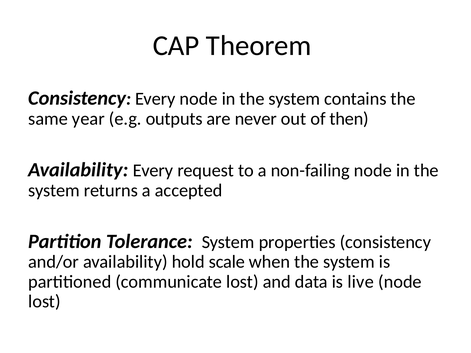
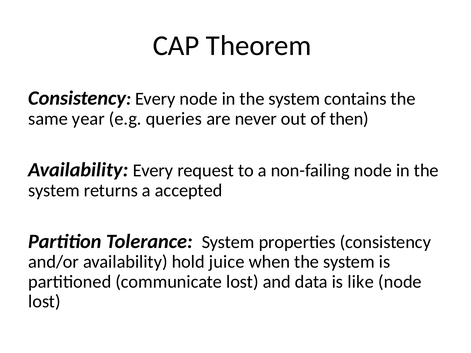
outputs: outputs -> queries
scale: scale -> juice
live: live -> like
